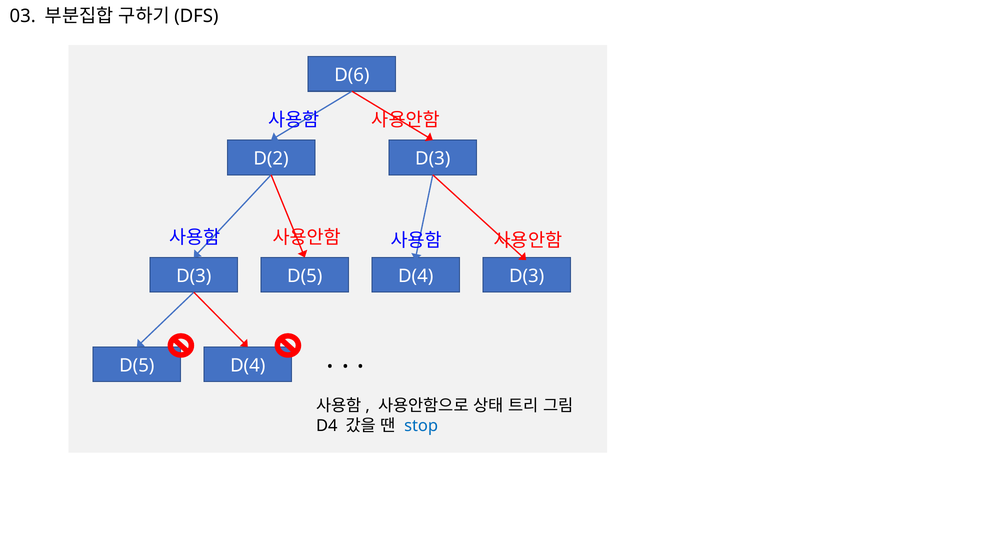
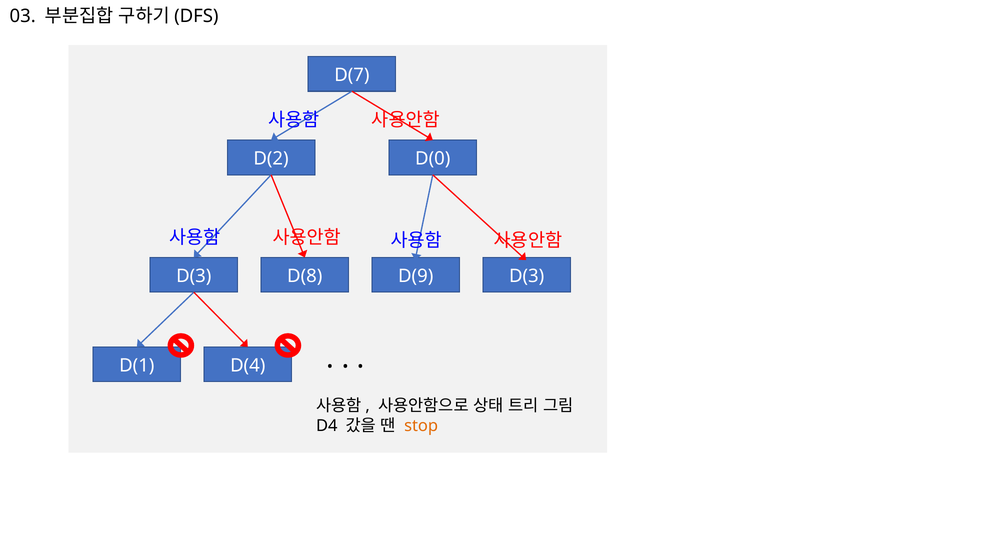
D(6: D(6 -> D(7
D(2 D(3: D(3 -> D(0
D(4 at (416, 276): D(4 -> D(9
D(3 D(5: D(5 -> D(8
D(5 at (137, 366): D(5 -> D(1
stop colour: blue -> orange
